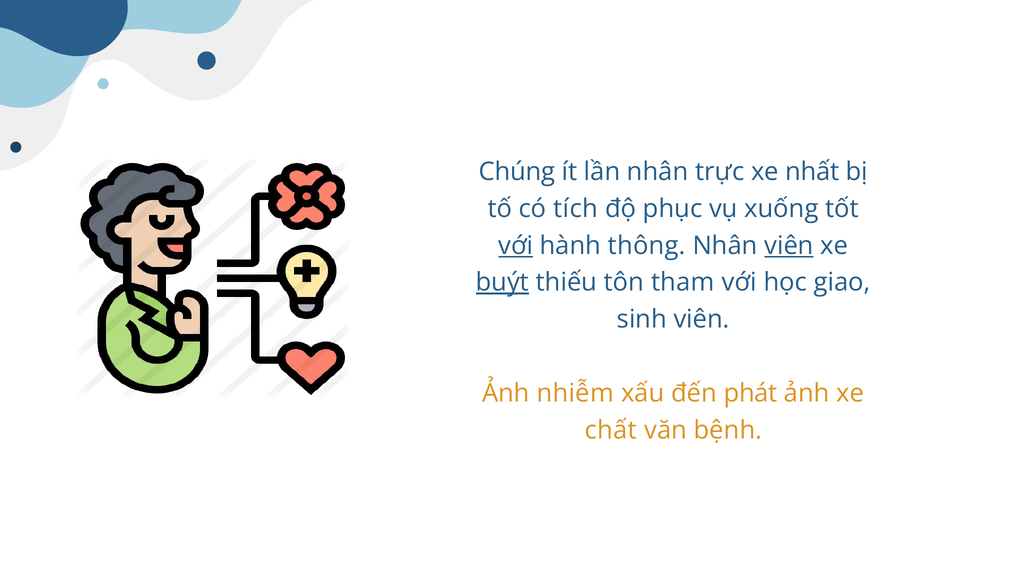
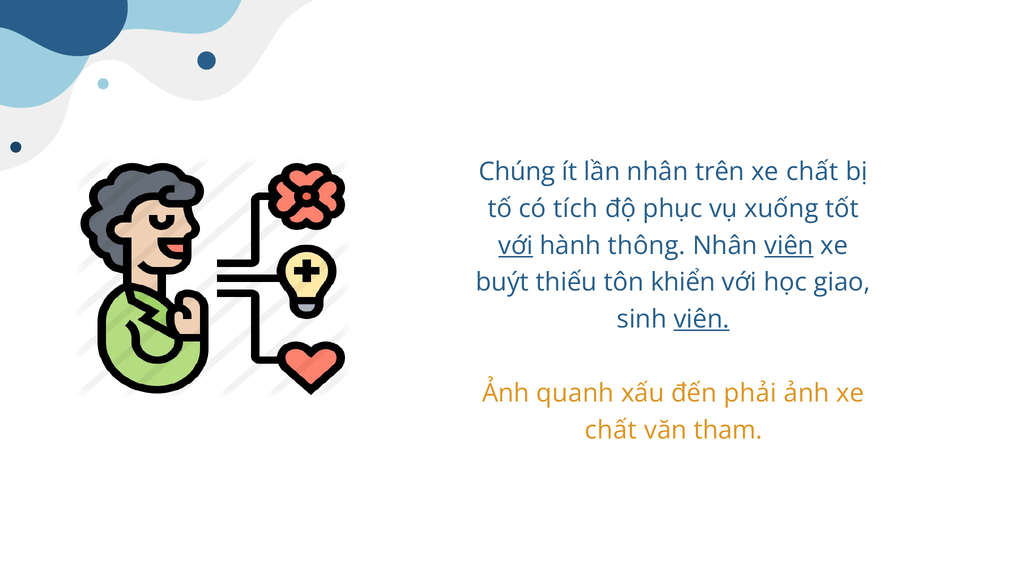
trực: trực -> trên
nhất at (812, 172): nhất -> chất
buýt underline: present -> none
tham: tham -> khiển
viên at (702, 319) underline: none -> present
nhiễm: nhiễm -> quanh
phát: phát -> phải
bệnh: bệnh -> tham
